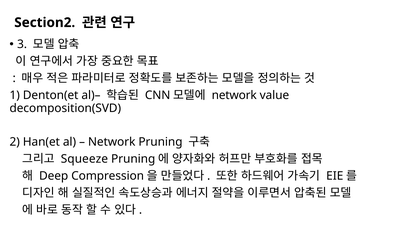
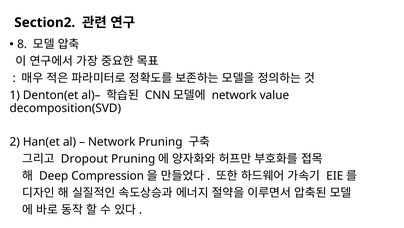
3: 3 -> 8
Squeeze: Squeeze -> Dropout
